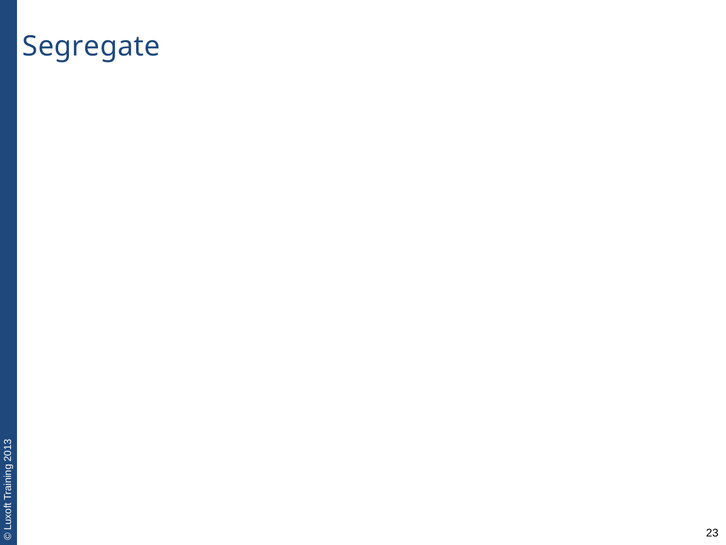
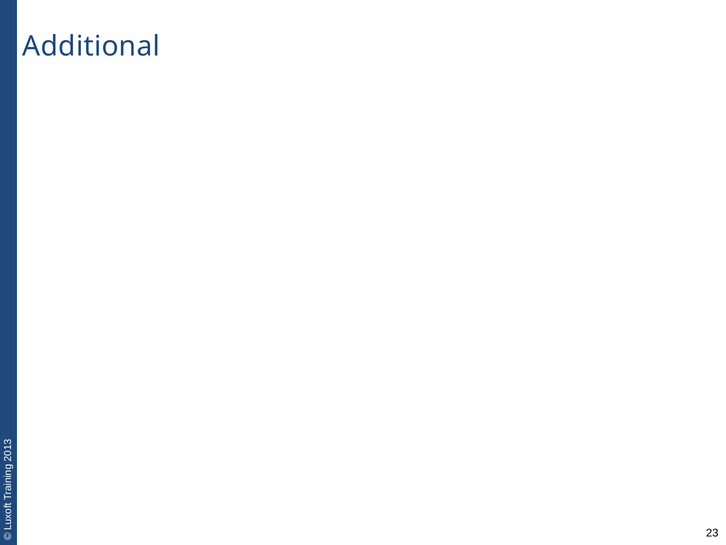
Segregate: Segregate -> Additional
